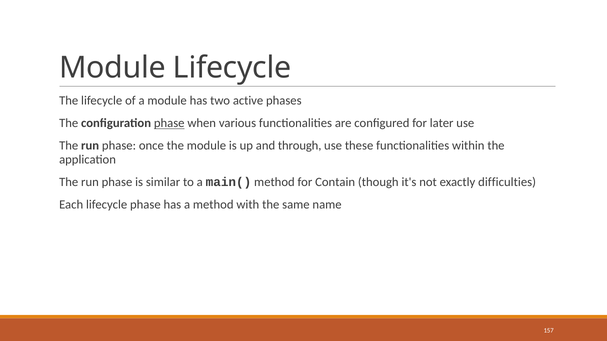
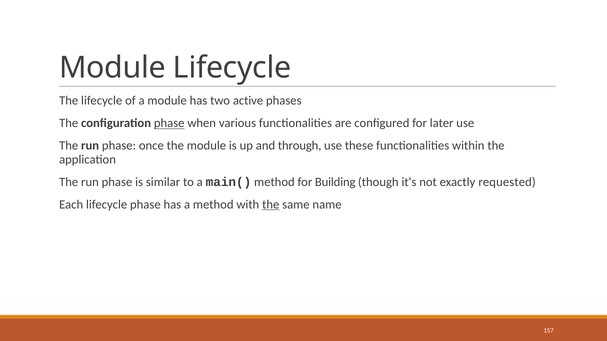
Contain: Contain -> Building
difficulties: difficulties -> requested
the at (271, 205) underline: none -> present
